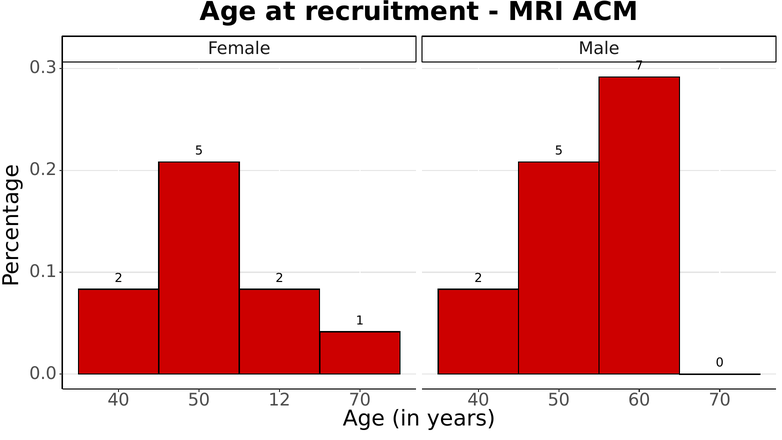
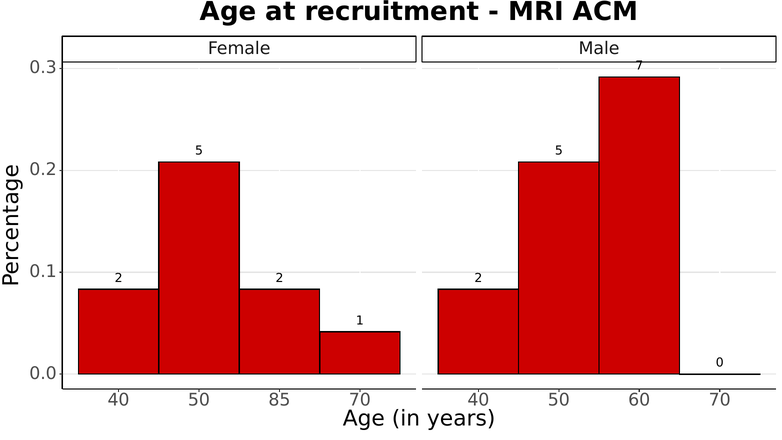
12: 12 -> 85
